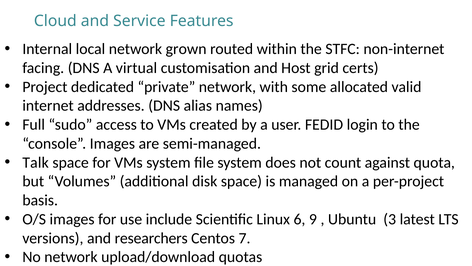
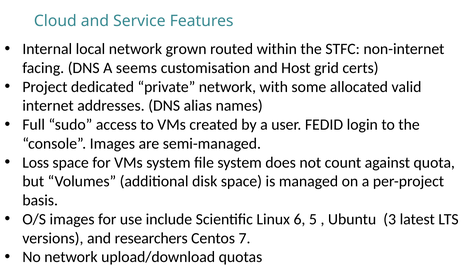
virtual: virtual -> seems
Talk: Talk -> Loss
9: 9 -> 5
